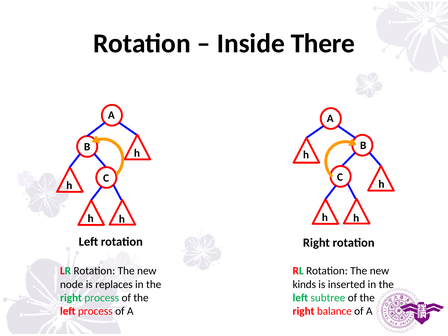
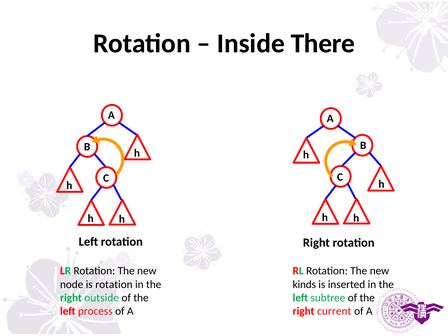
is replaces: replaces -> rotation
right process: process -> outside
balance: balance -> current
